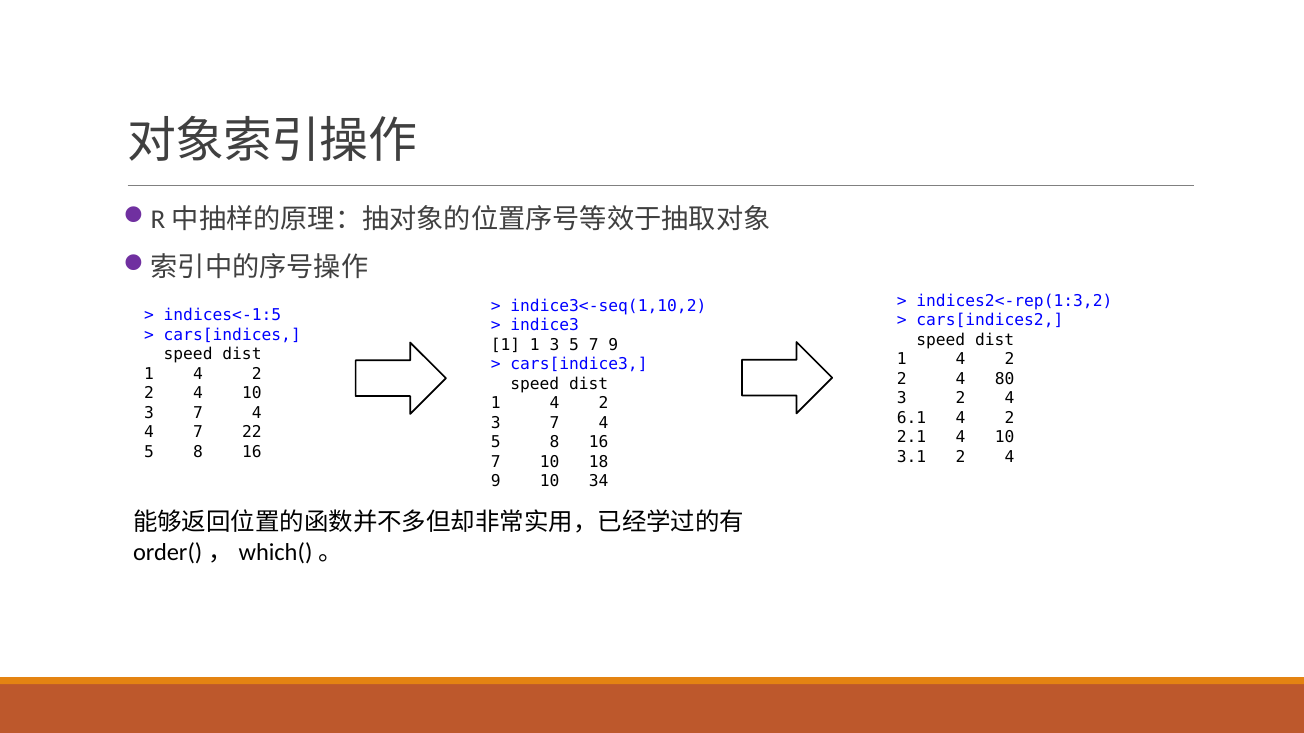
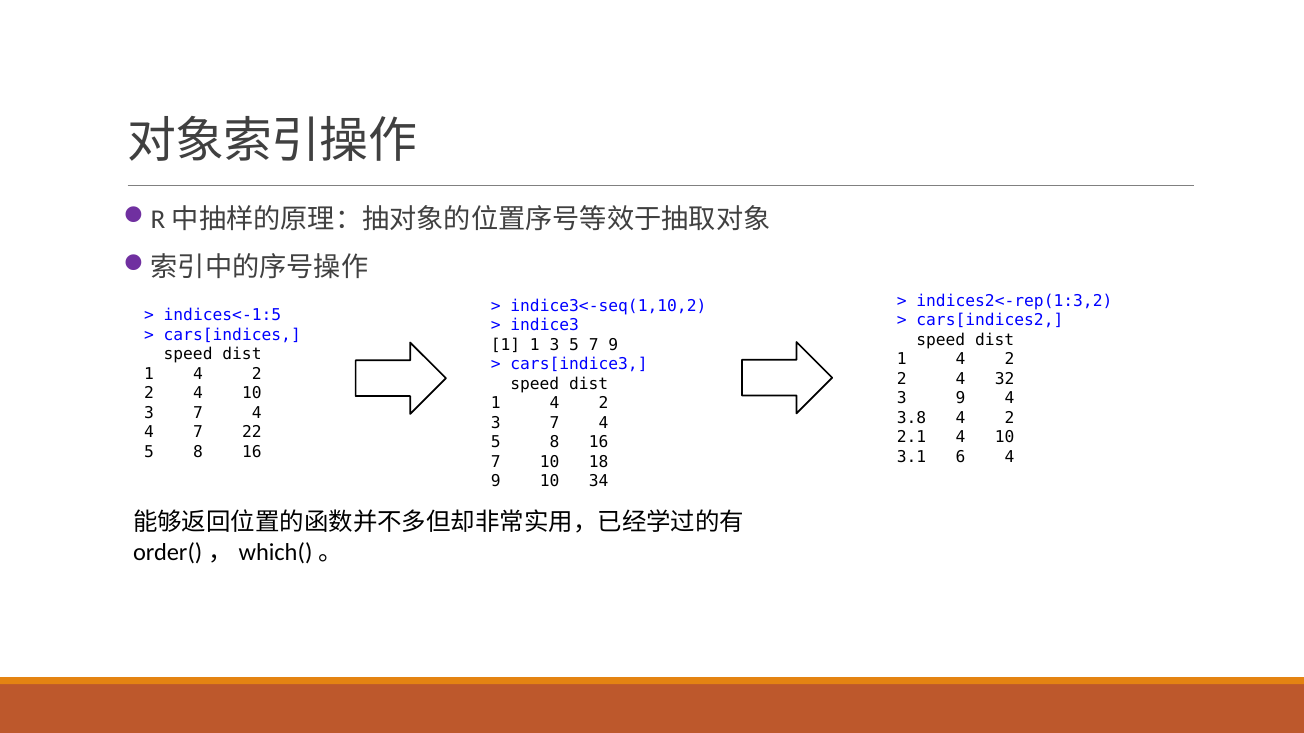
80: 80 -> 32
3 2: 2 -> 9
6.1: 6.1 -> 3.8
3.1 2: 2 -> 6
